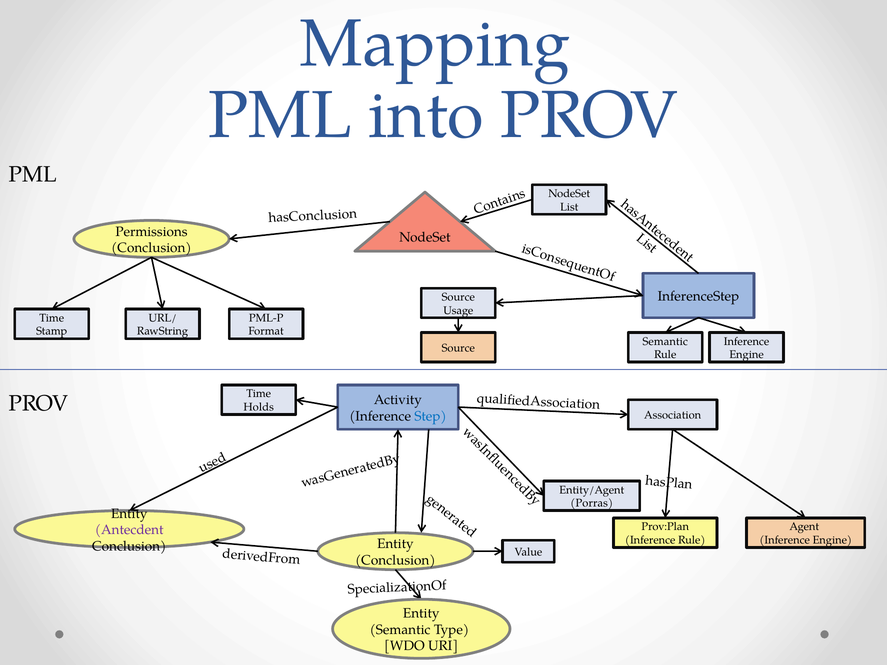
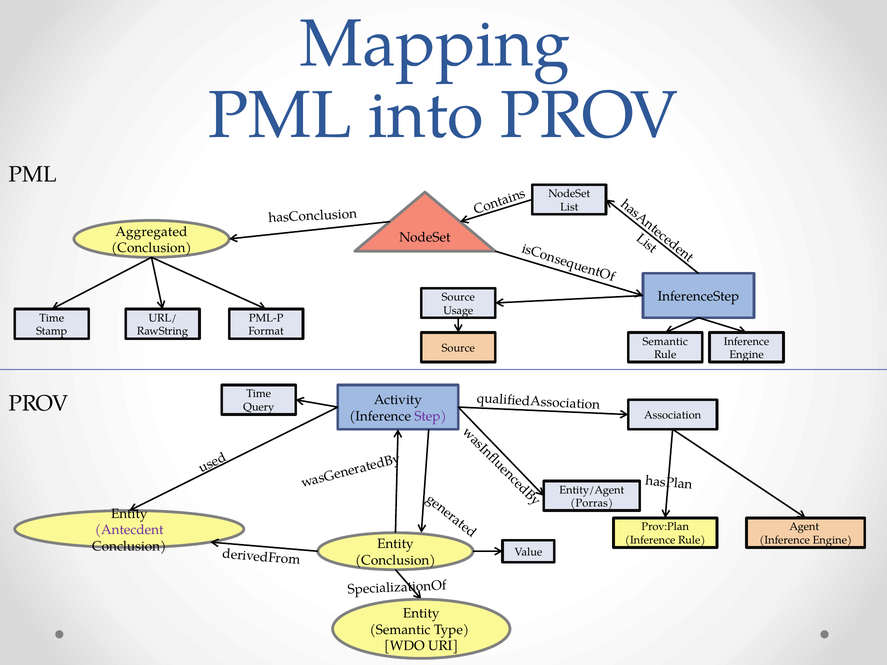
Permissions: Permissions -> Aggregated
Holds: Holds -> Query
Step colour: blue -> purple
